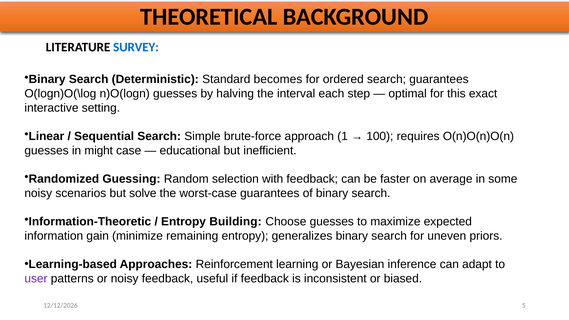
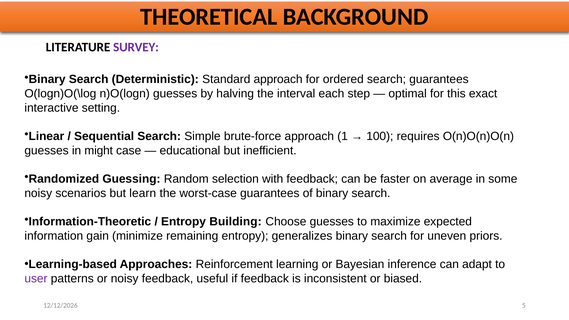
SURVEY colour: blue -> purple
Standard becomes: becomes -> approach
solve: solve -> learn
